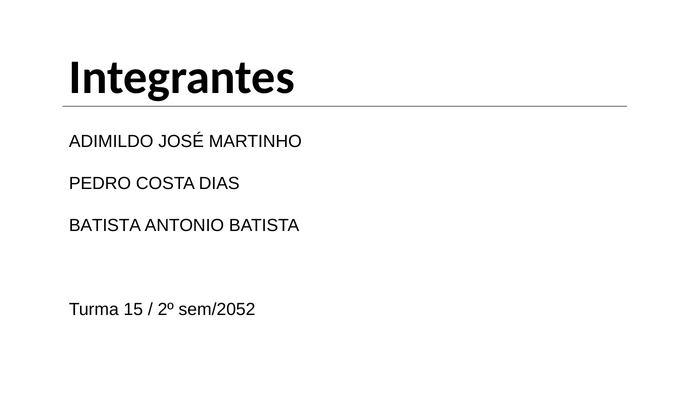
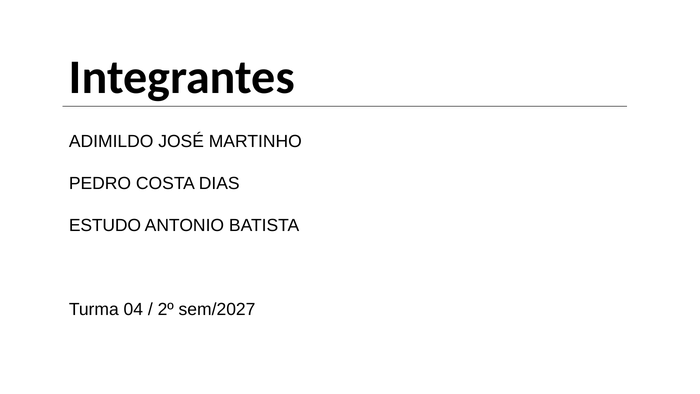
BATISTA at (105, 225): BATISTA -> ESTUDO
15: 15 -> 04
sem/2052: sem/2052 -> sem/2027
